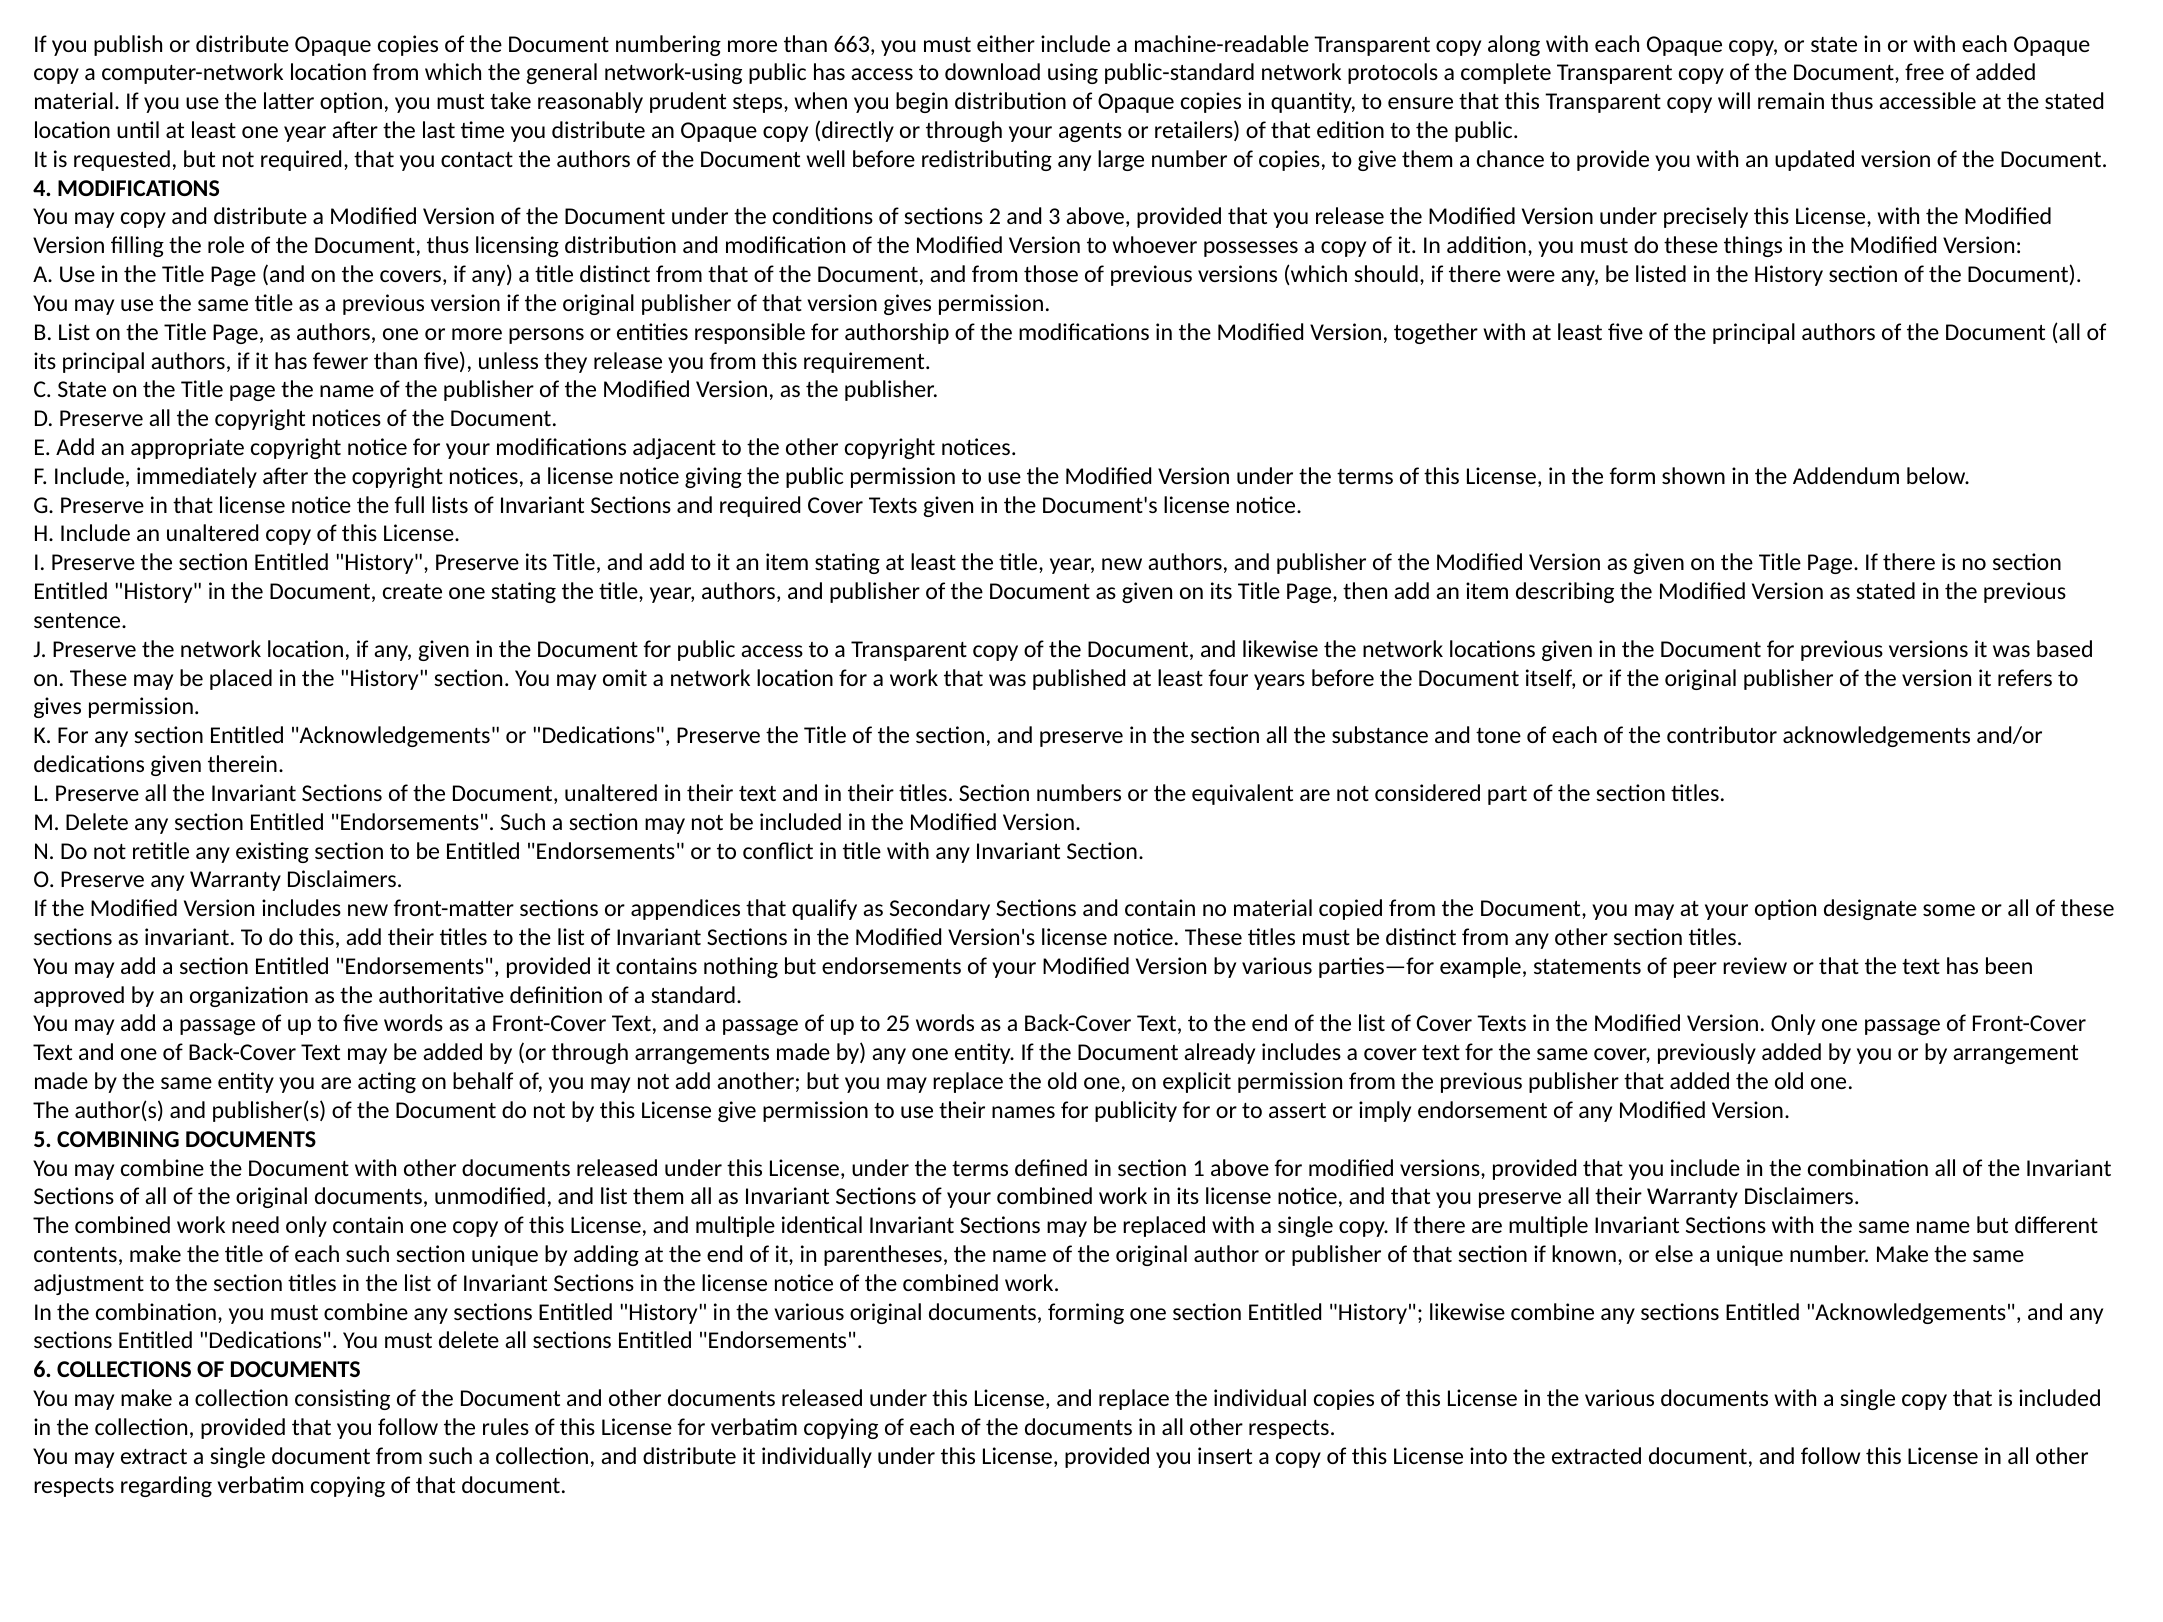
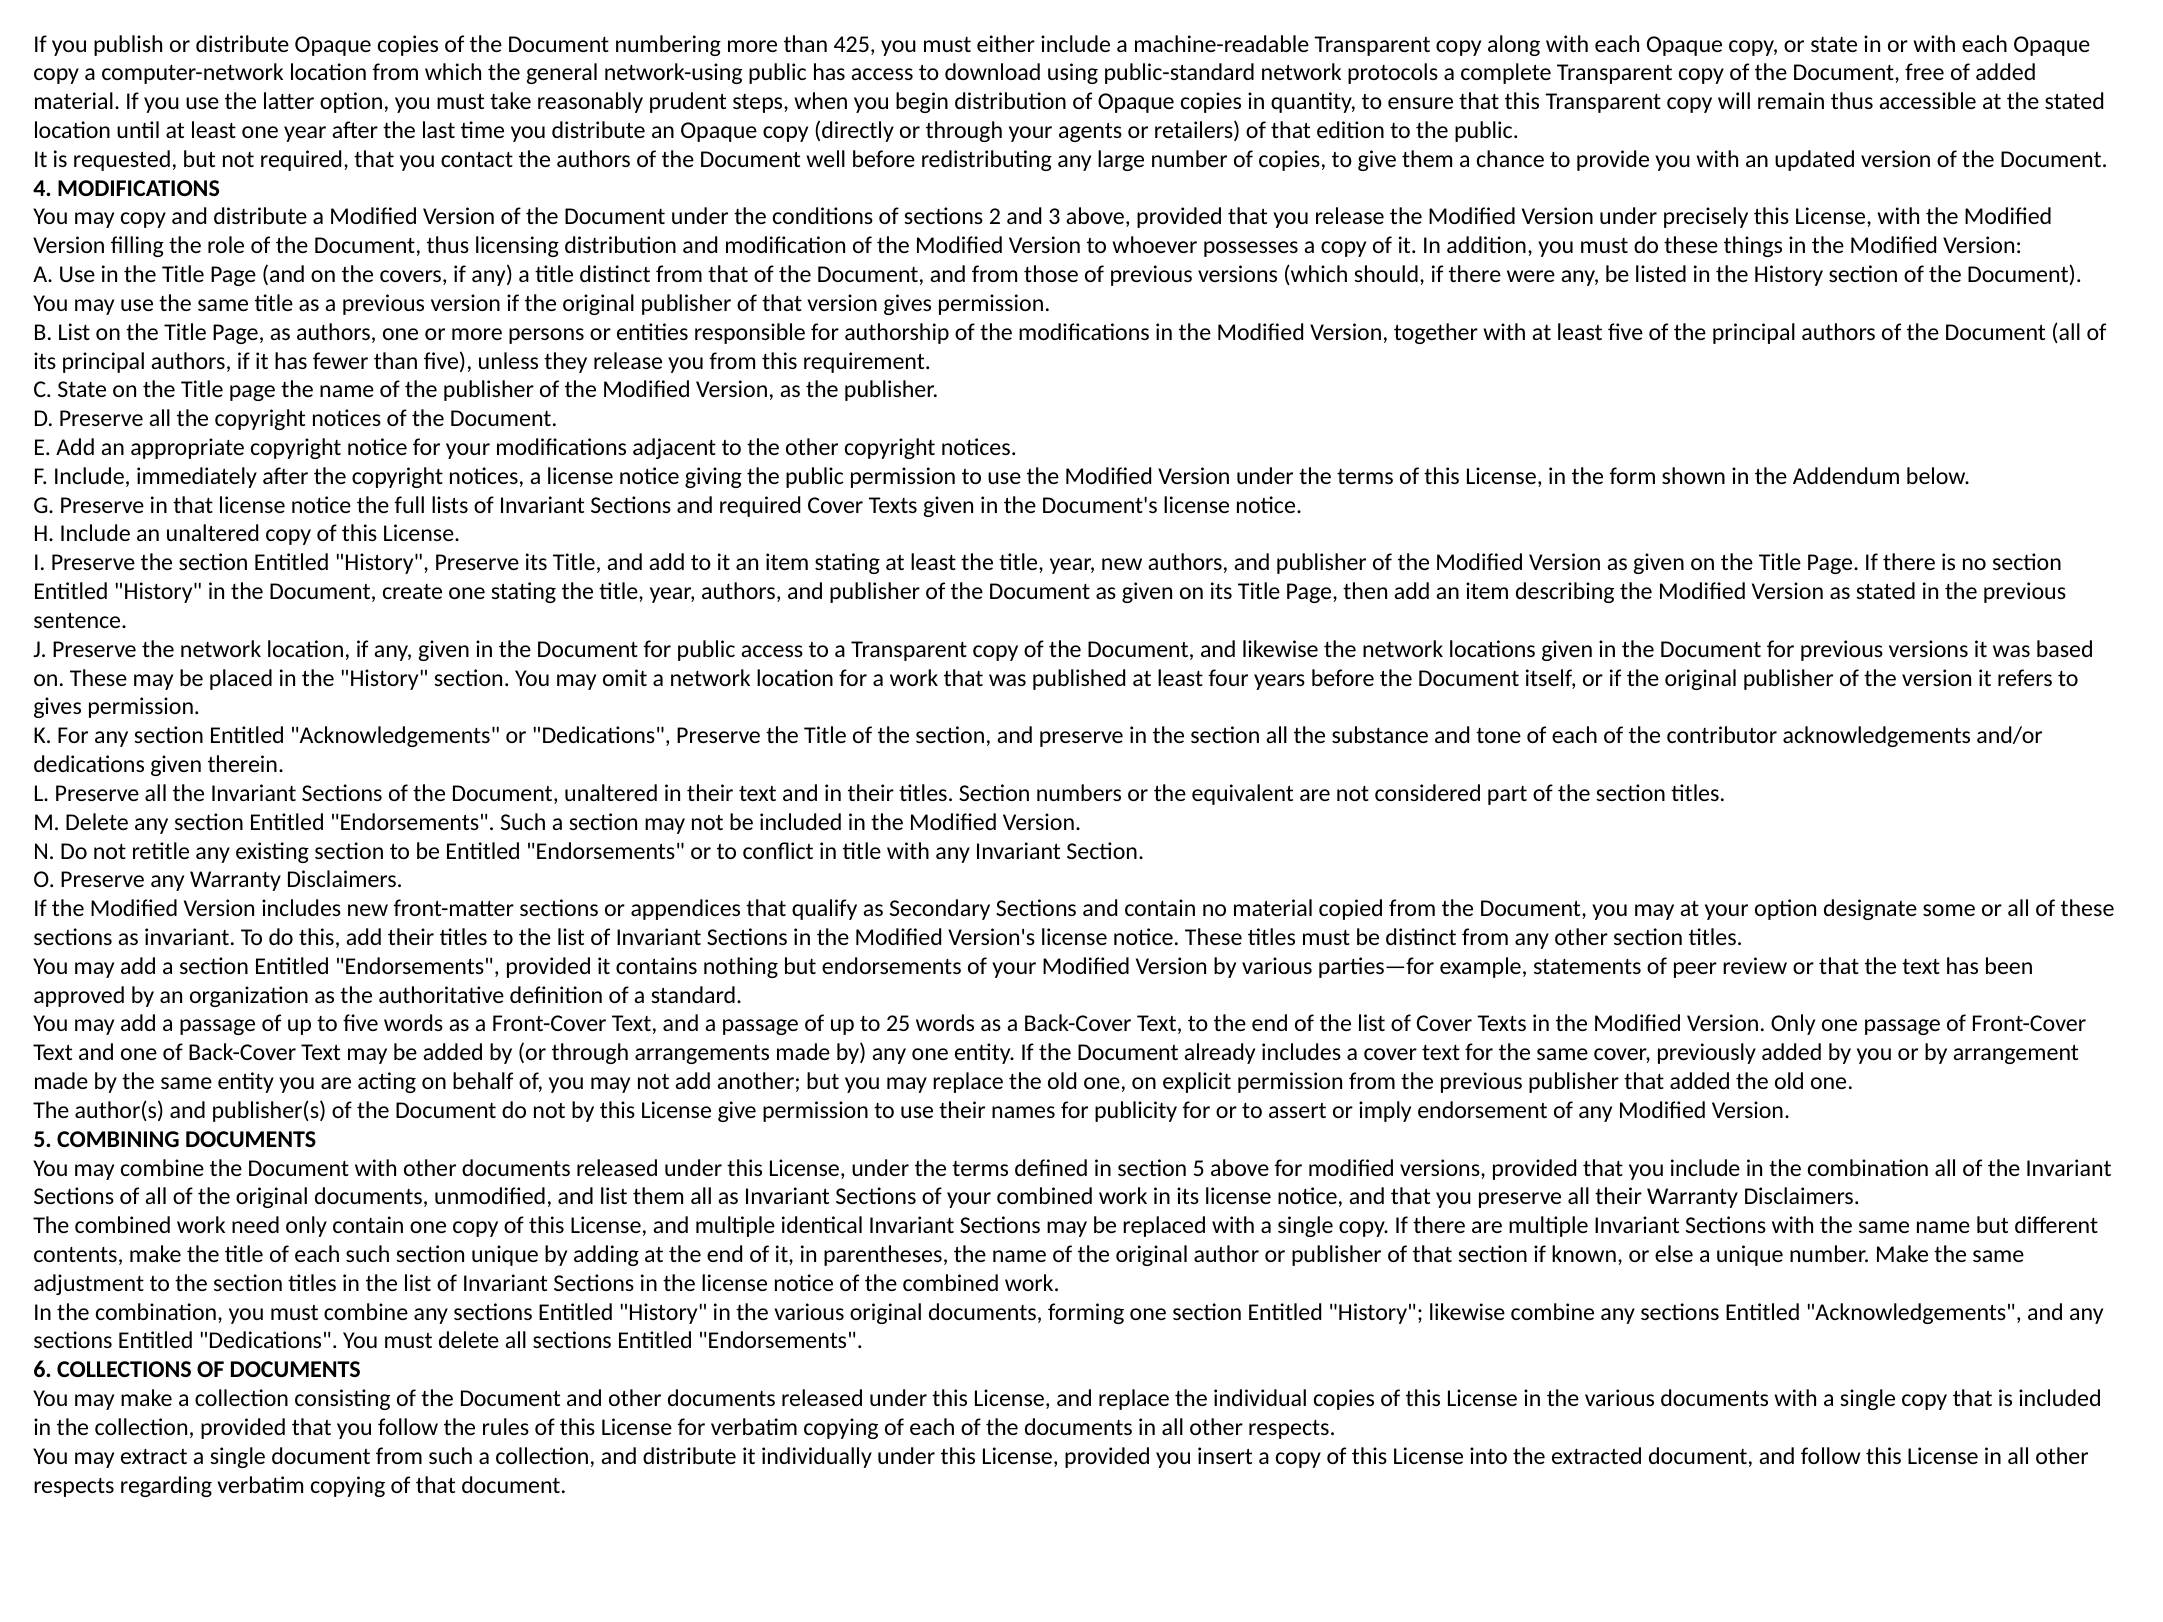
663: 663 -> 425
section 1: 1 -> 5
